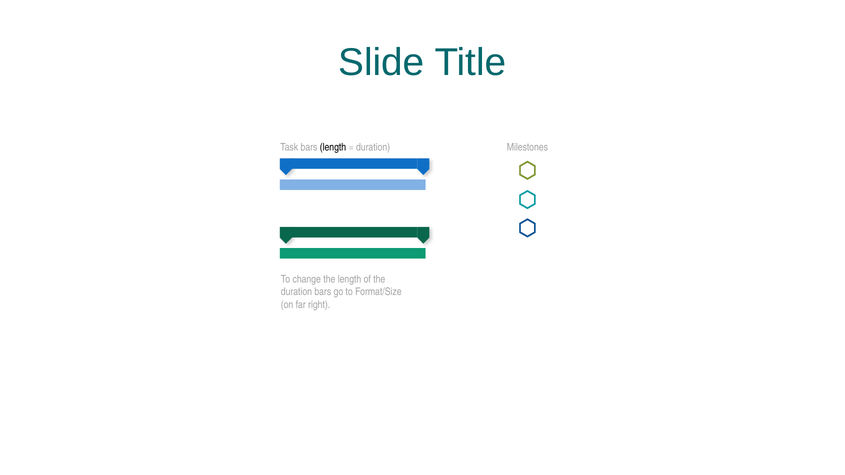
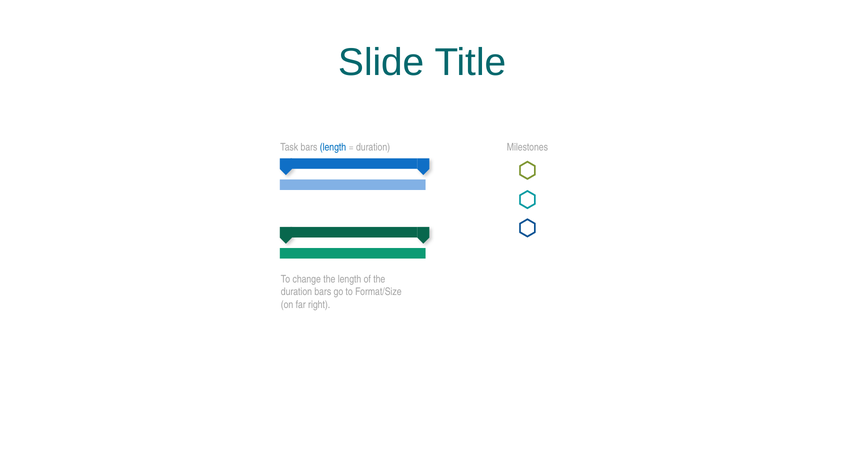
length at (333, 147) colour: black -> blue
